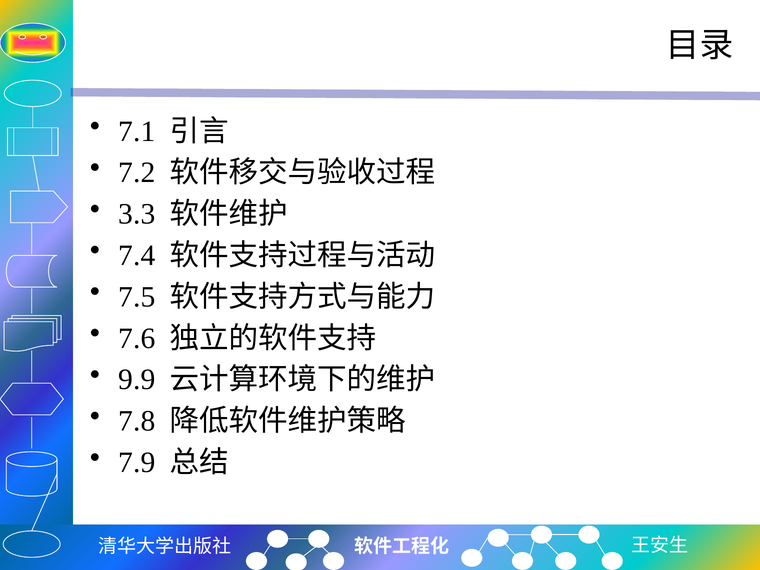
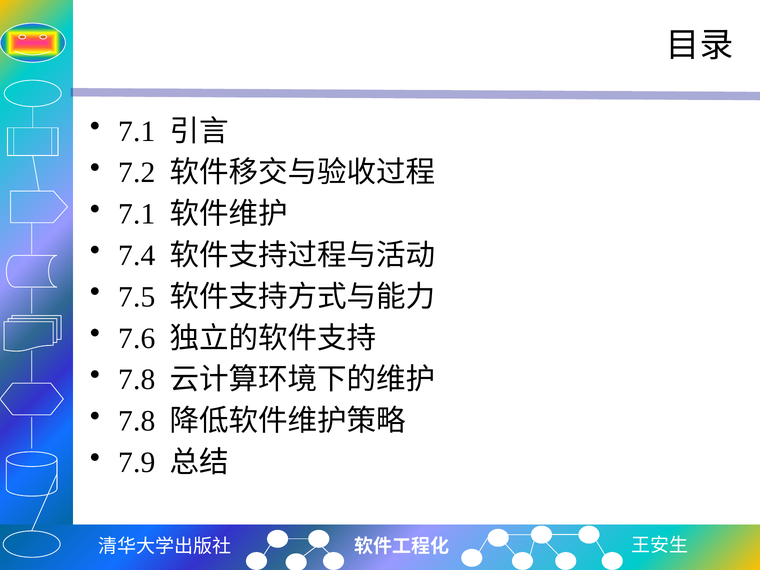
3.3 at (137, 214): 3.3 -> 7.1
9.9 at (137, 380): 9.9 -> 7.8
